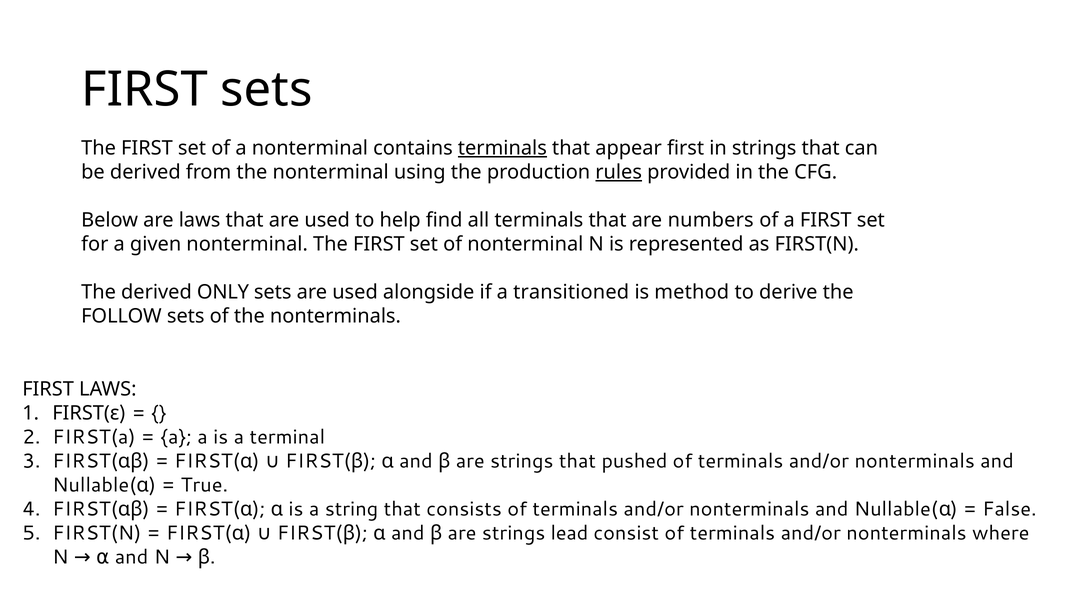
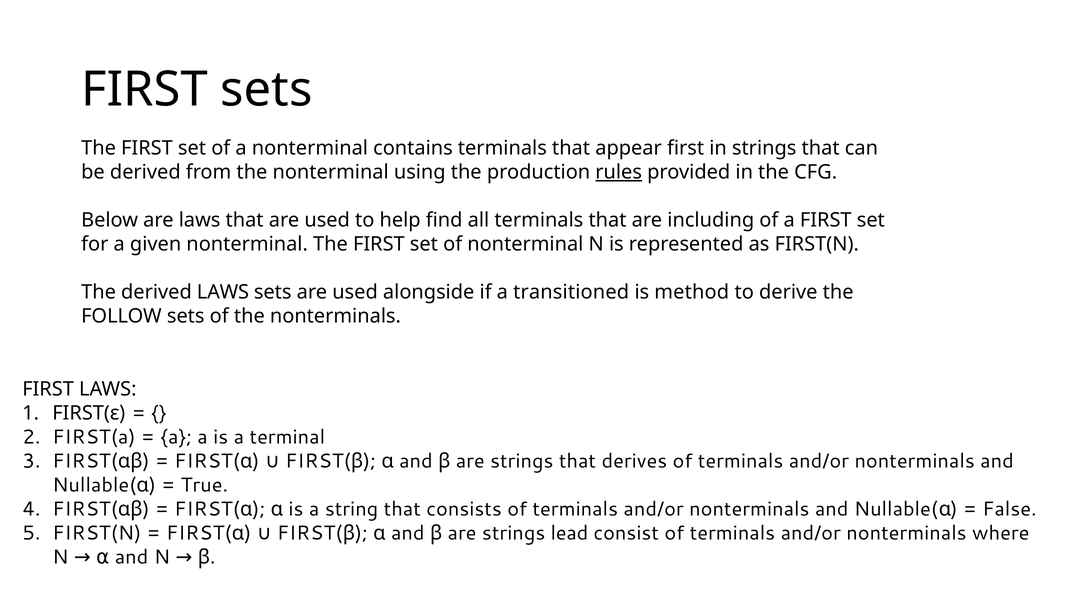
terminals at (502, 148) underline: present -> none
numbers: numbers -> including
derived ONLY: ONLY -> LAWS
pushed: pushed -> derives
